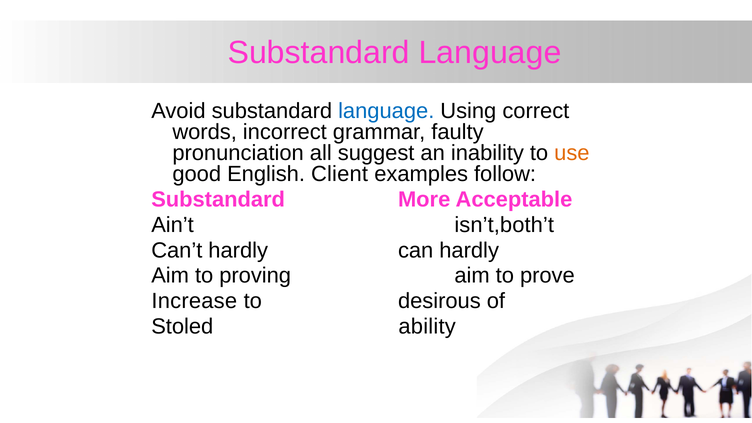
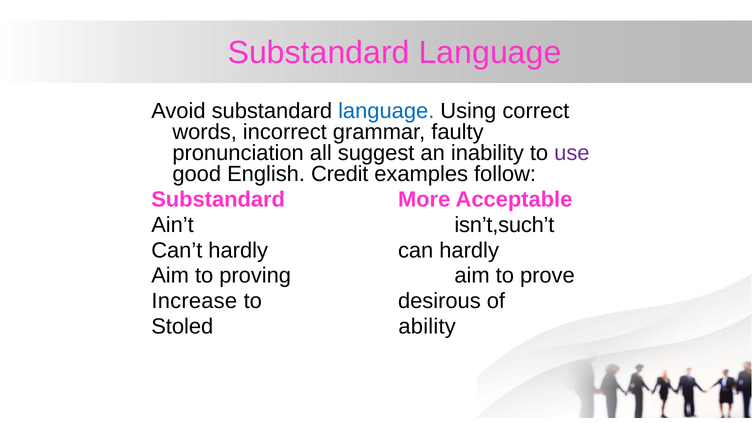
use colour: orange -> purple
Client: Client -> Credit
isn’t,both’t: isn’t,both’t -> isn’t,such’t
